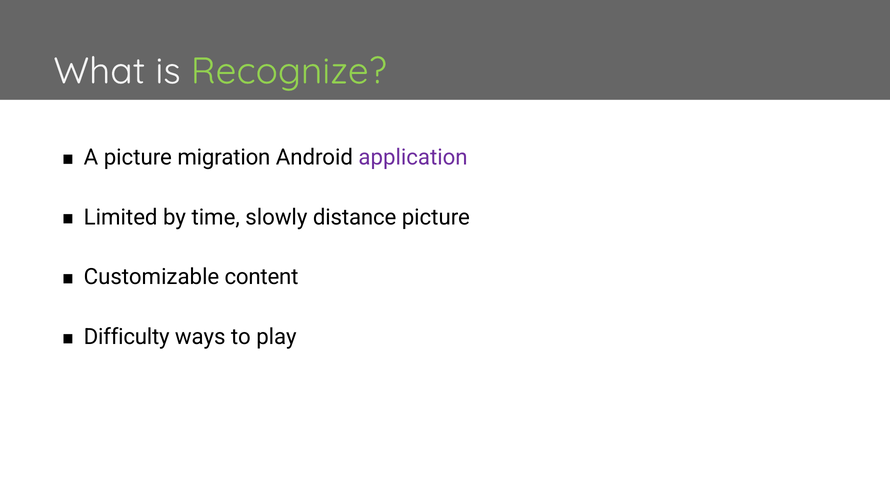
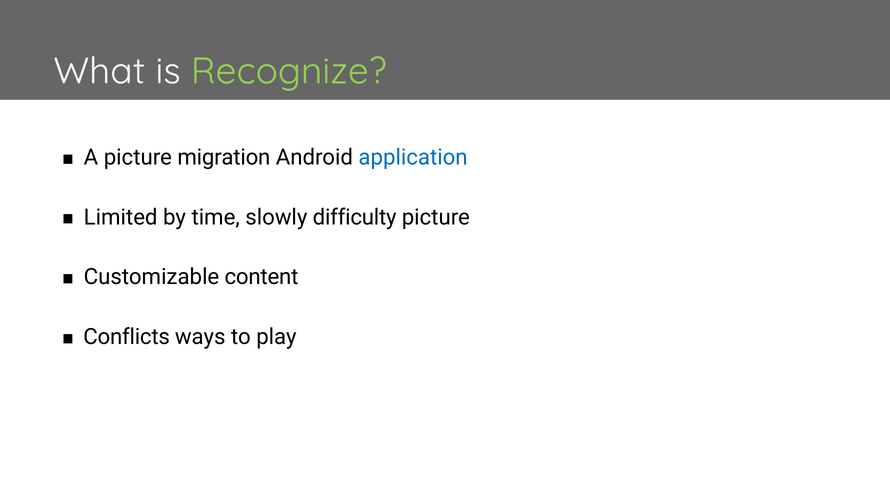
application colour: purple -> blue
distance: distance -> difficulty
Difficulty: Difficulty -> Conflicts
